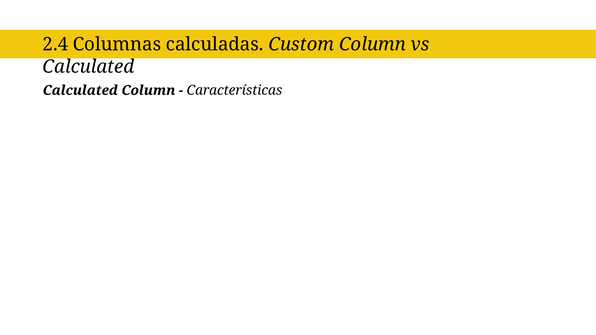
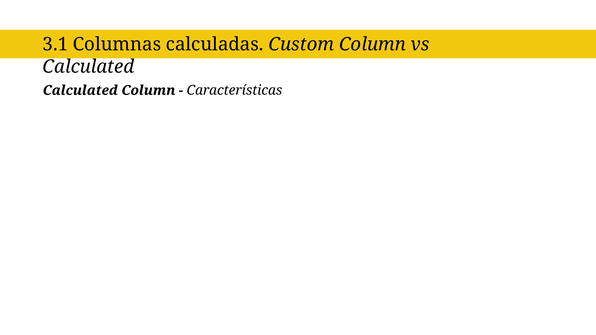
2.4: 2.4 -> 3.1
